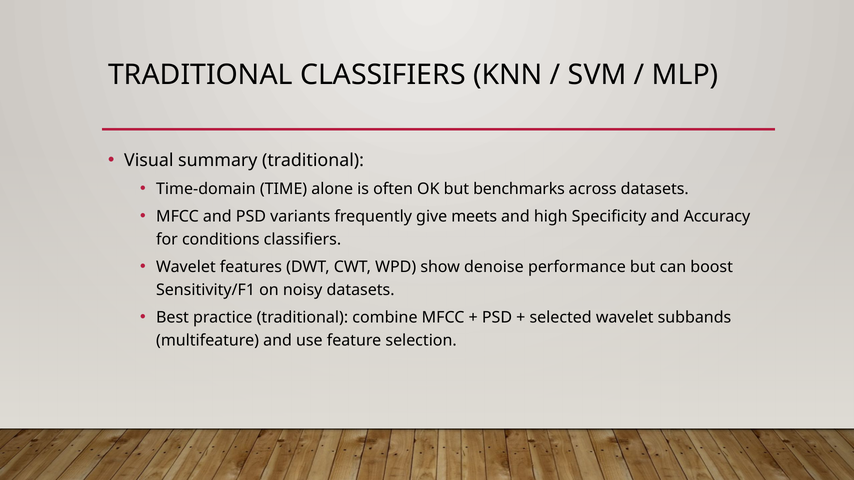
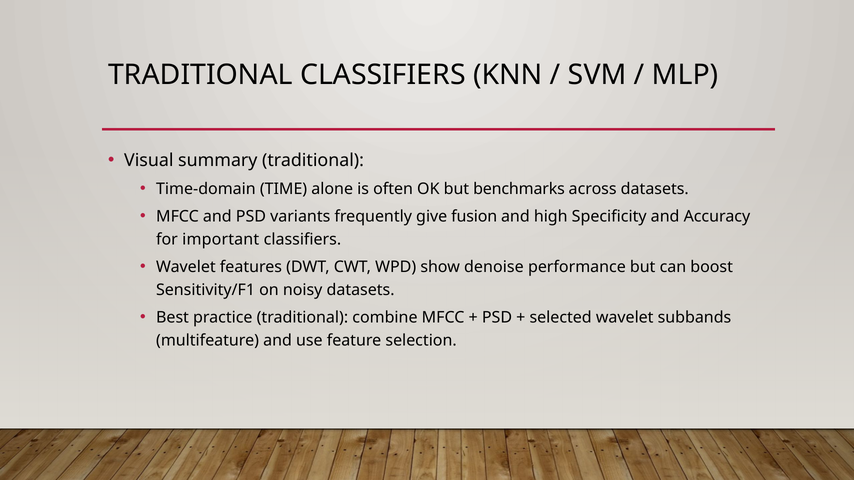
meets: meets -> fusion
conditions: conditions -> important
